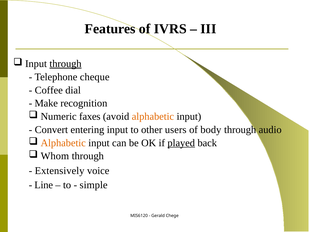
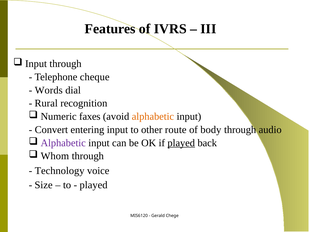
through at (66, 64) underline: present -> none
Coffee: Coffee -> Words
Make: Make -> Rural
users: users -> route
Alphabetic at (63, 143) colour: orange -> purple
Extensively: Extensively -> Technology
Line: Line -> Size
simple at (94, 185): simple -> played
